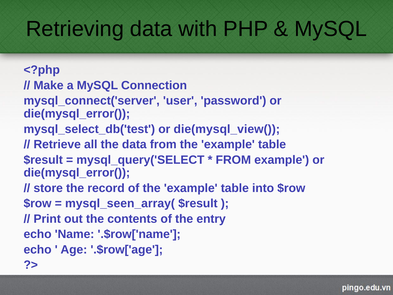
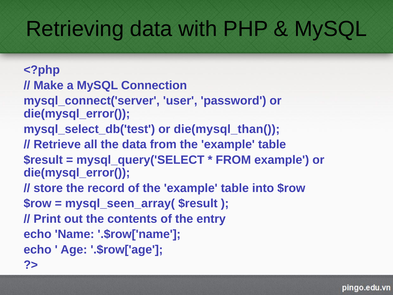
die(mysql_view(: die(mysql_view( -> die(mysql_than(
